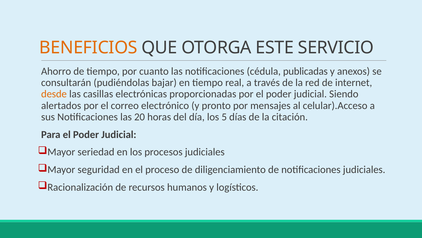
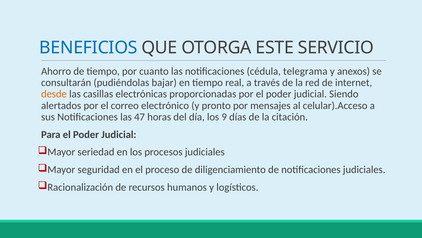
BENEFICIOS colour: orange -> blue
publicadas: publicadas -> telegrama
20: 20 -> 47
5: 5 -> 9
